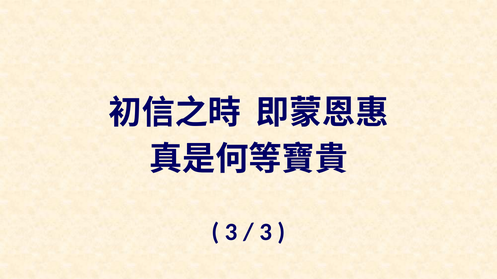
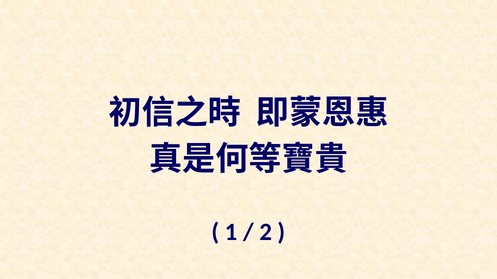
3 at (231, 233): 3 -> 1
3 at (266, 233): 3 -> 2
